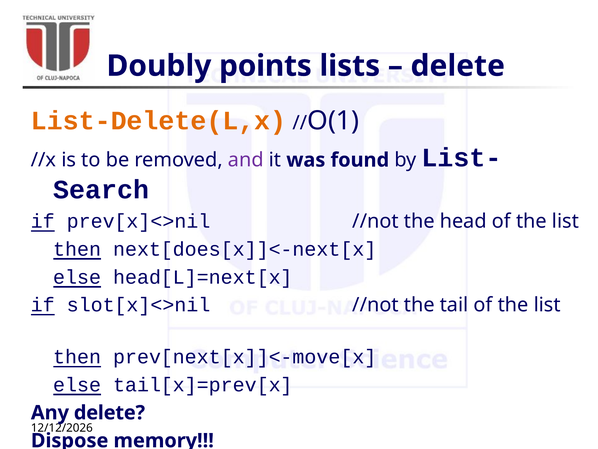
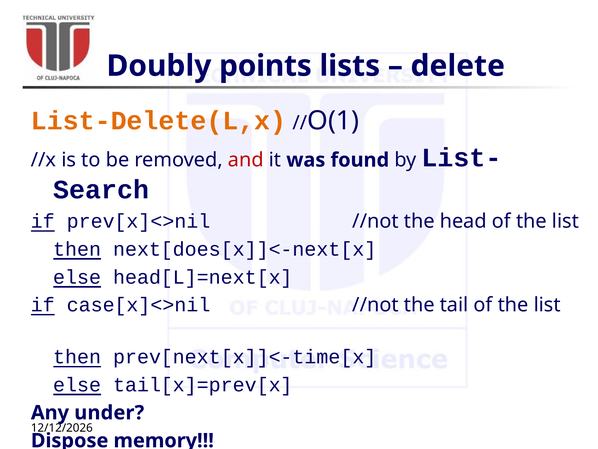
and colour: purple -> red
slot[x]<>nil: slot[x]<>nil -> case[x]<>nil
prev[next[x]]<-move[x: prev[next[x]]<-move[x -> prev[next[x]]<-time[x
Any delete: delete -> under
